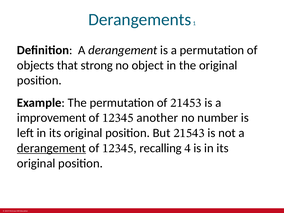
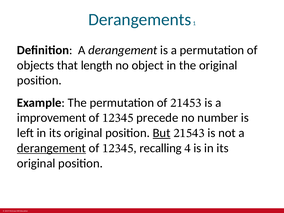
strong: strong -> length
another: another -> precede
But underline: none -> present
